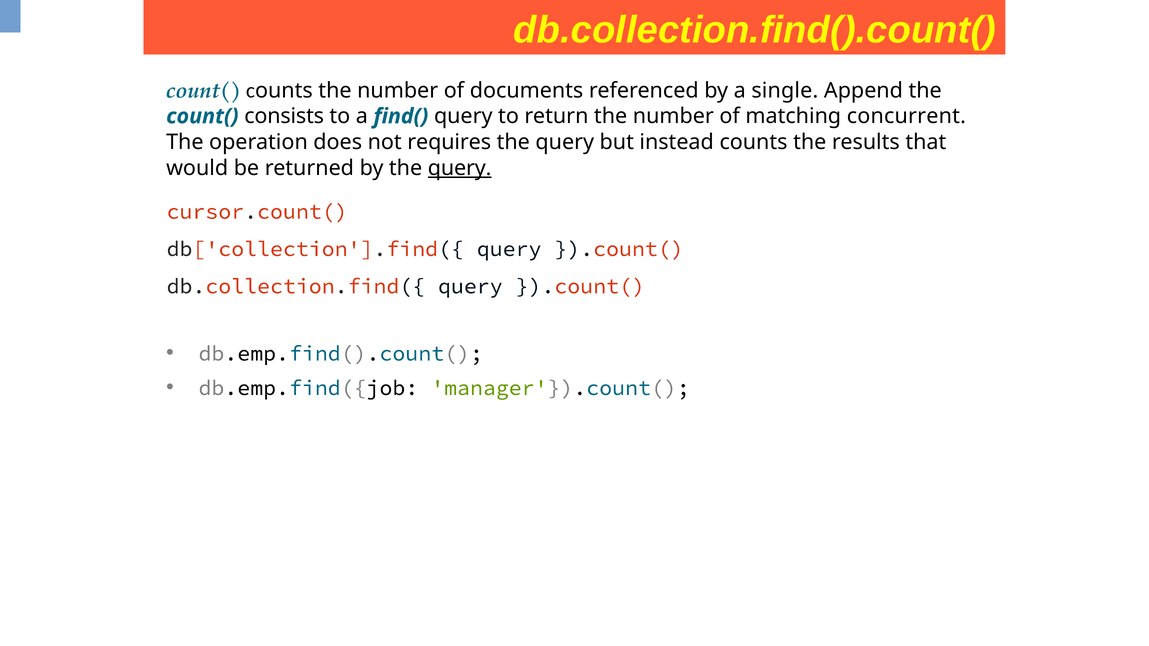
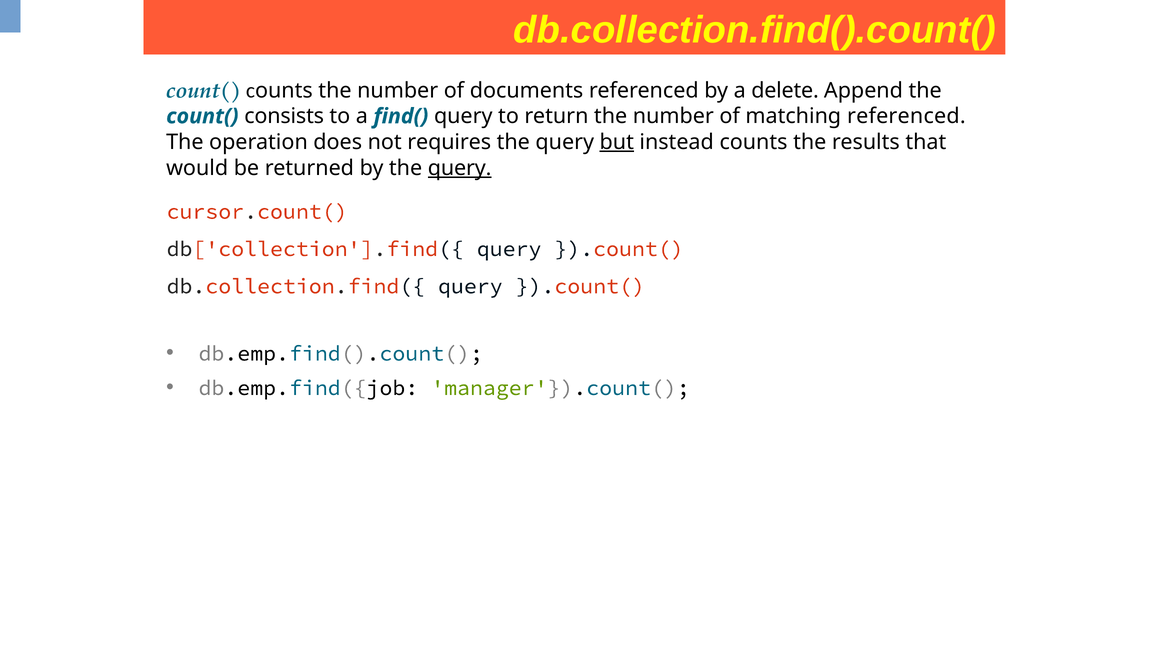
single: single -> delete
matching concurrent: concurrent -> referenced
but underline: none -> present
